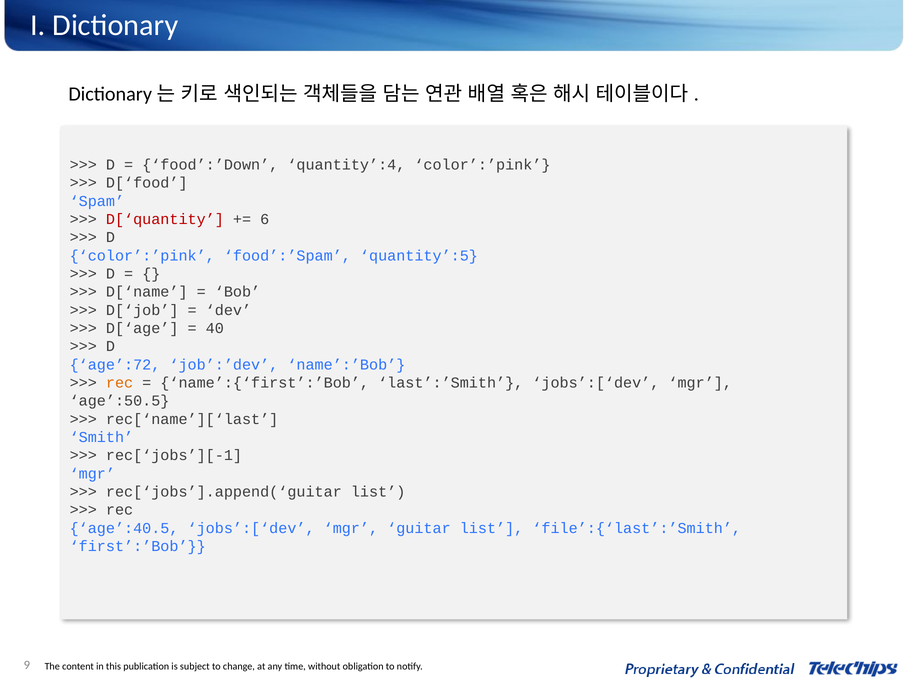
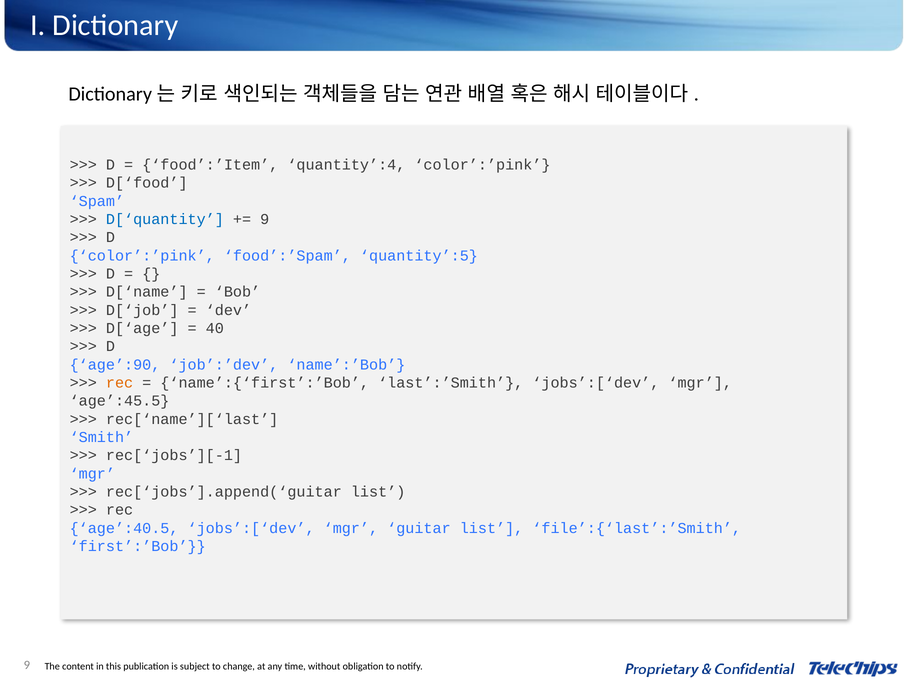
food’:’Down: food’:’Down -> food’:’Item
D[‘quantity colour: red -> blue
6 at (265, 219): 6 -> 9
age’:72: age’:72 -> age’:90
age’:50.5: age’:50.5 -> age’:45.5
